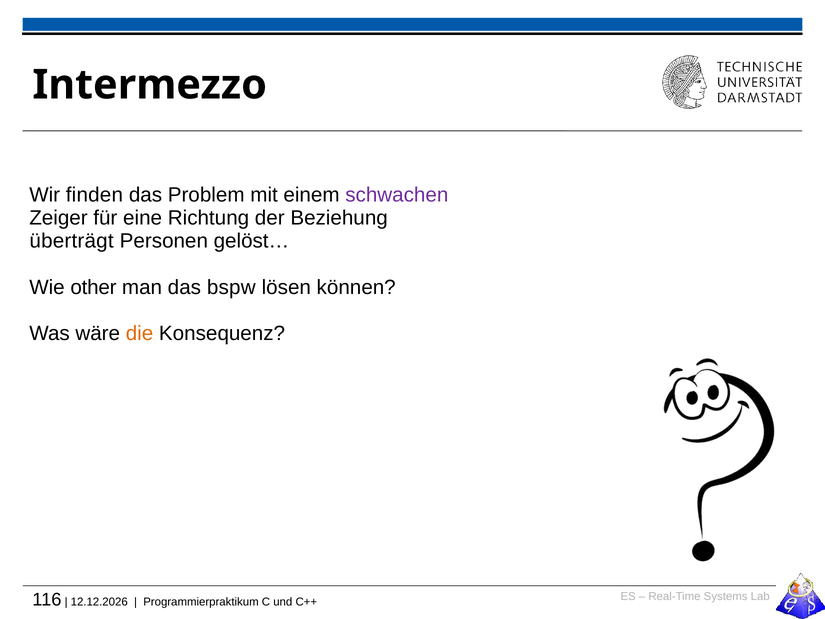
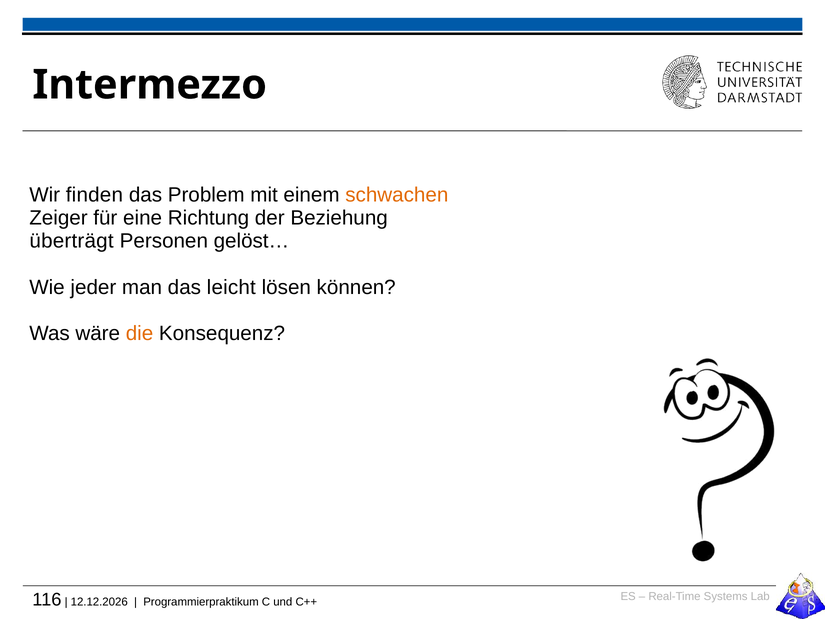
schwachen colour: purple -> orange
other: other -> jeder
bspw: bspw -> leicht
